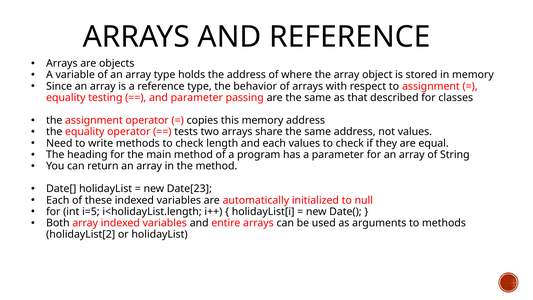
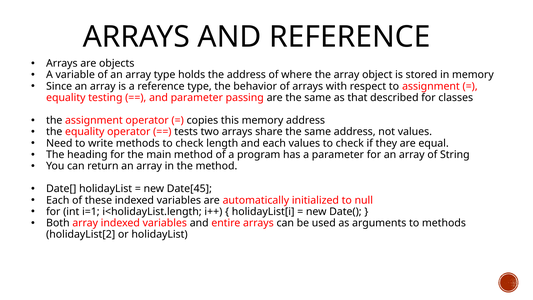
Date[23: Date[23 -> Date[45
i=5: i=5 -> i=1
